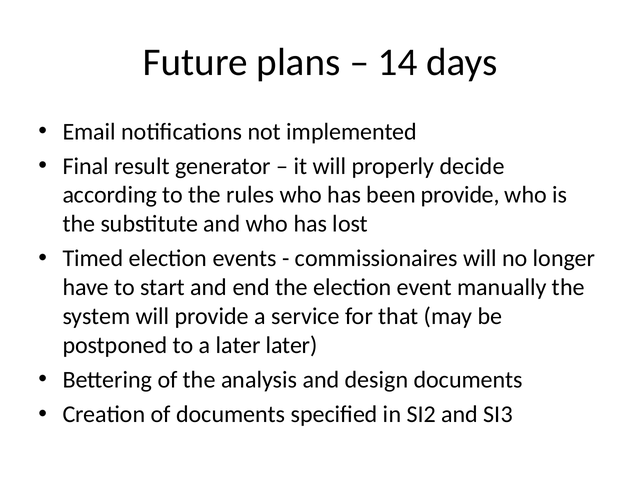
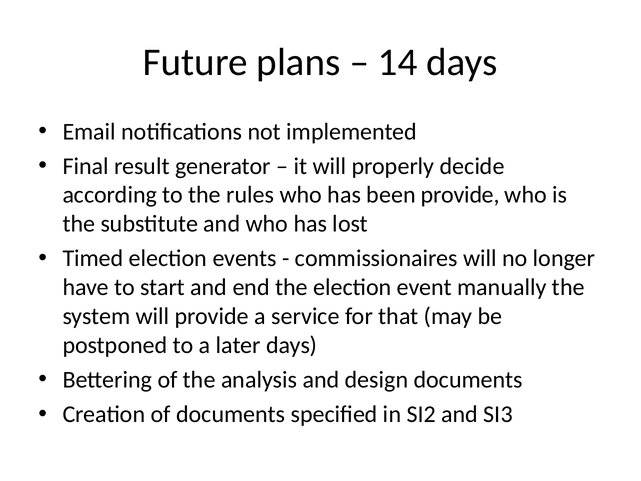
later later: later -> days
